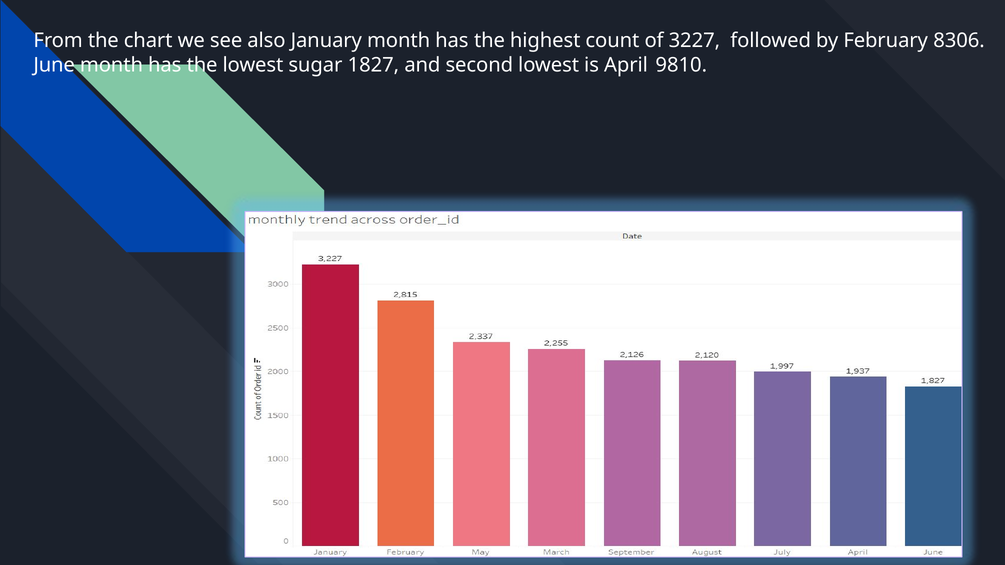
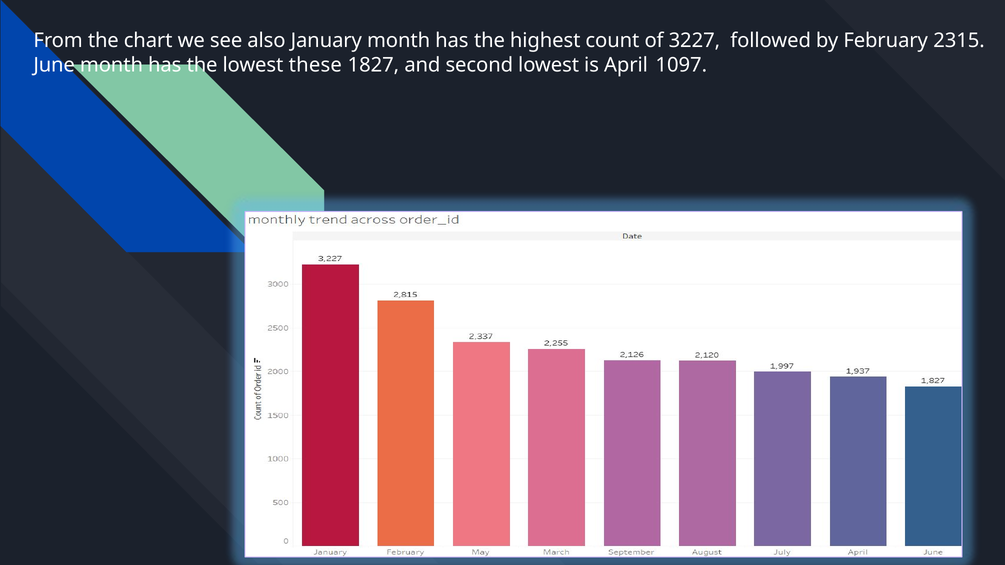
8306: 8306 -> 2315
sugar: sugar -> these
9810: 9810 -> 1097
